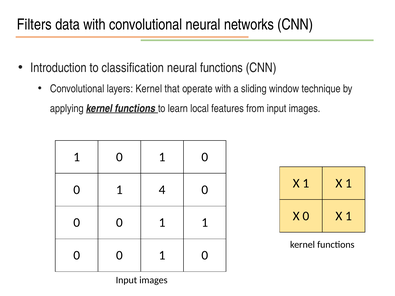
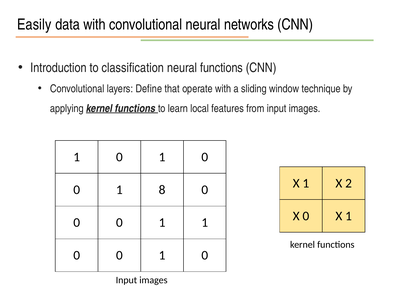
Filters: Filters -> Easily
layers Kernel: Kernel -> Define
1 X 1: 1 -> 2
4: 4 -> 8
